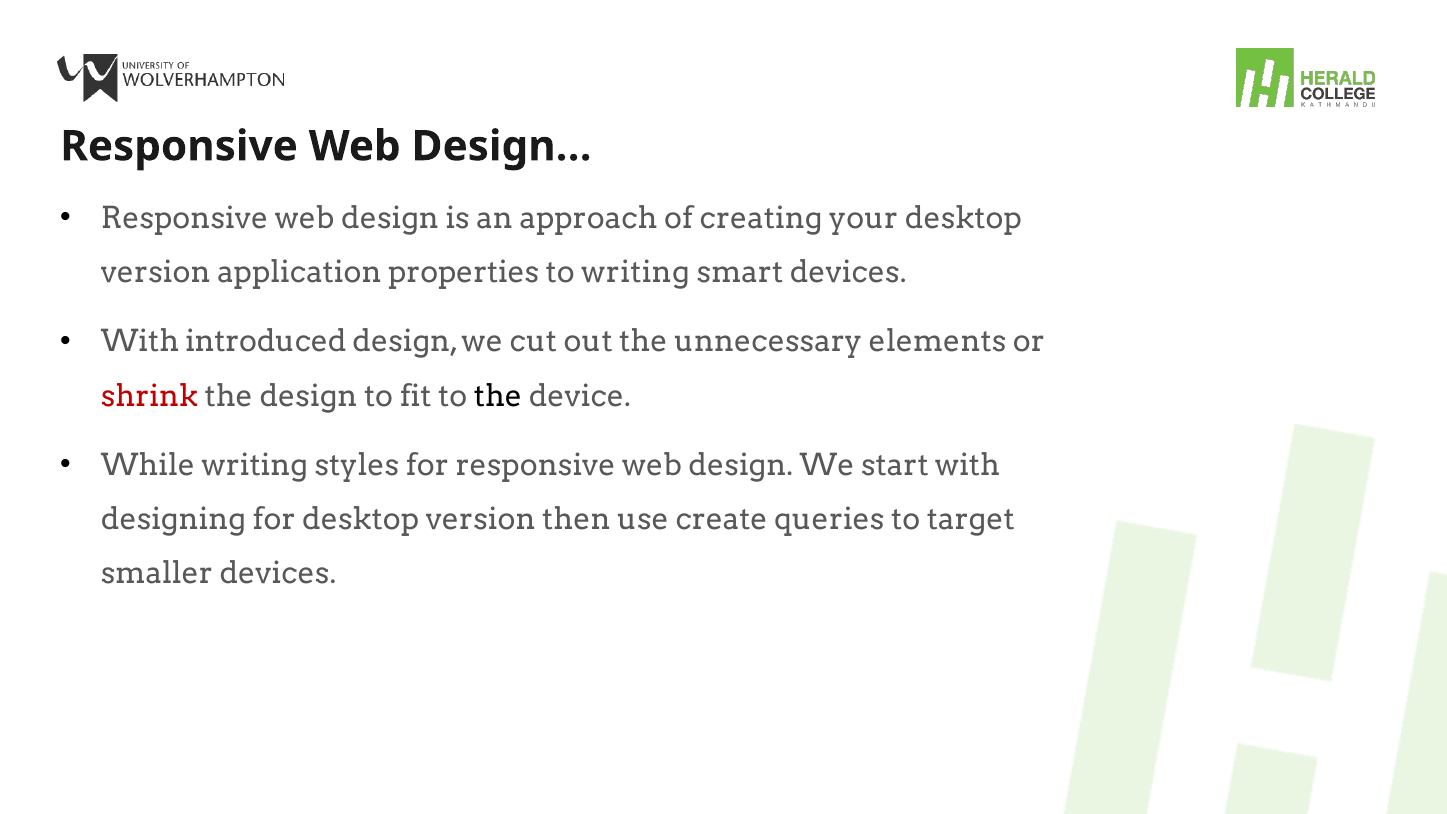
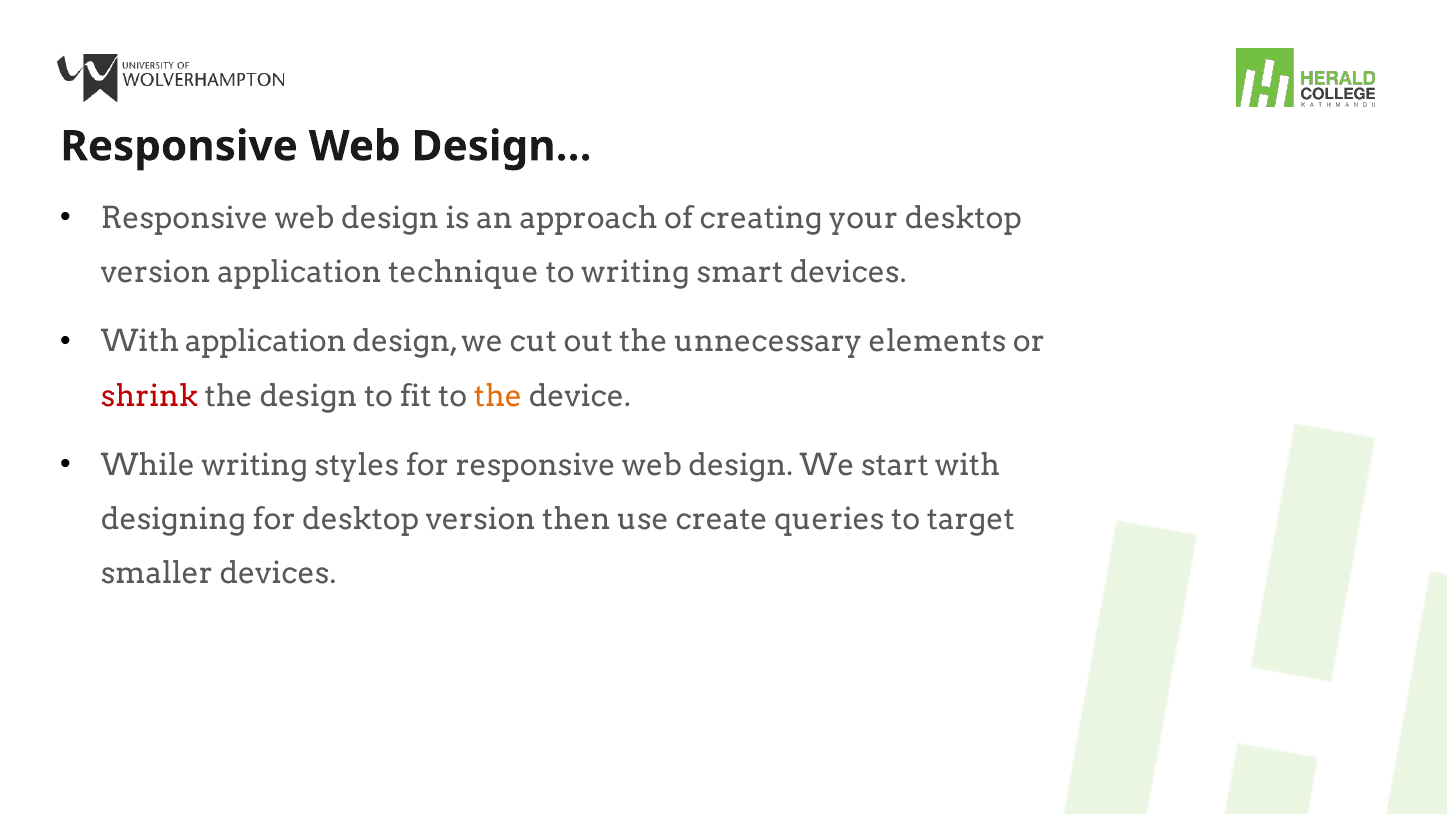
properties: properties -> technique
With introduced: introduced -> application
the at (498, 396) colour: black -> orange
